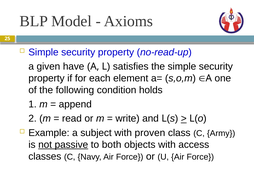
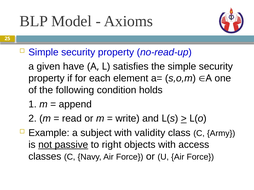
proven: proven -> validity
both: both -> right
